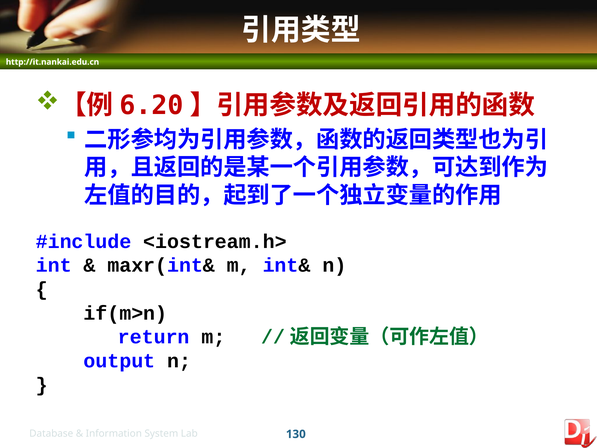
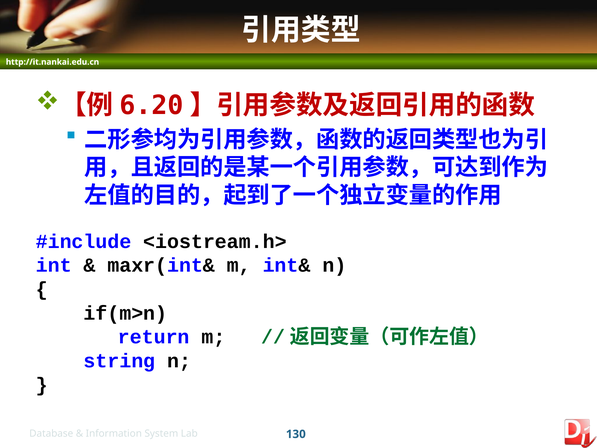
output: output -> string
